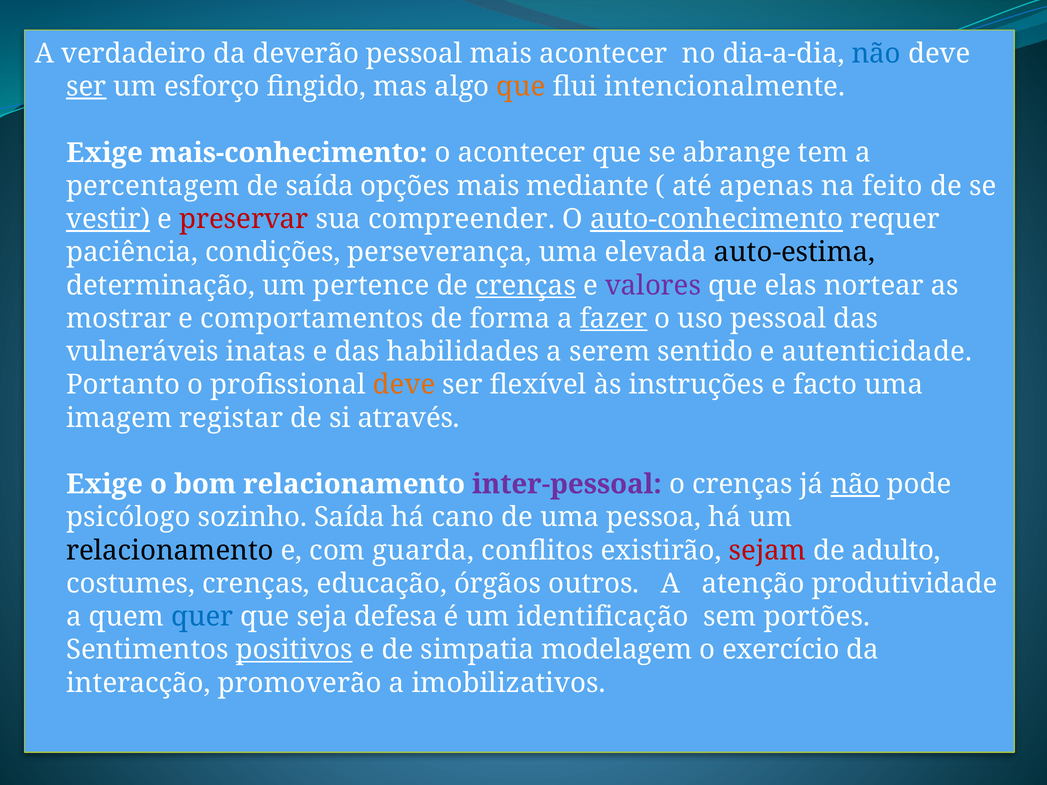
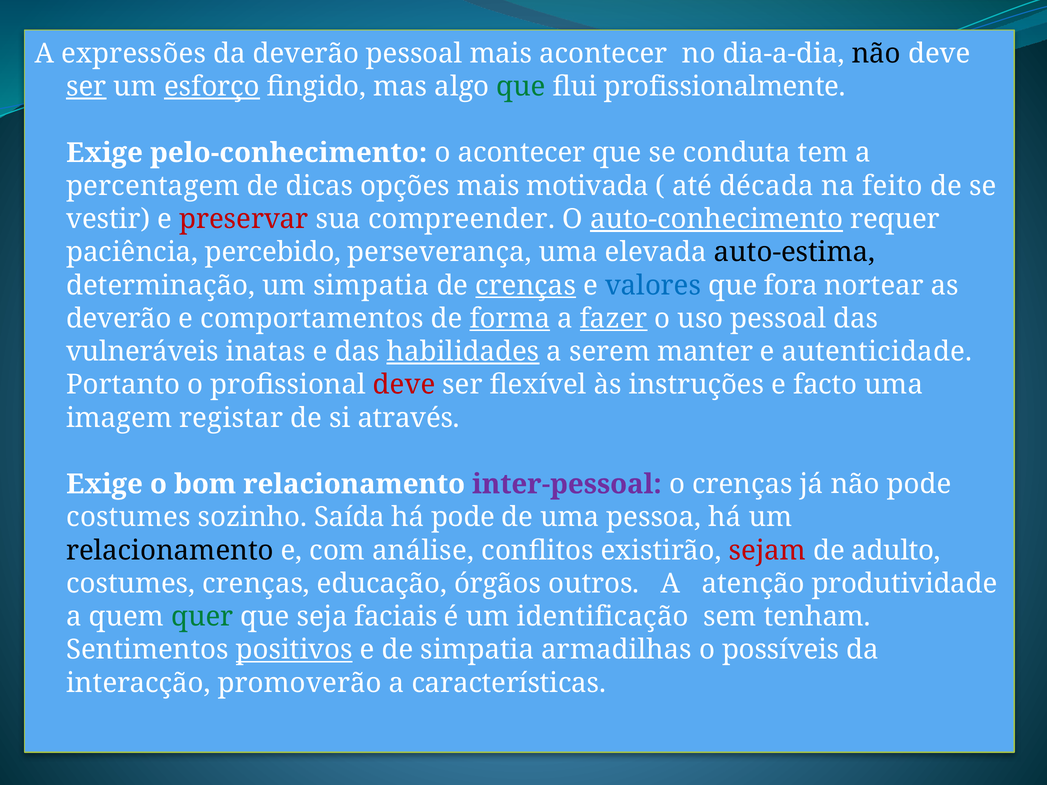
verdadeiro: verdadeiro -> expressões
não at (876, 53) colour: blue -> black
esforço underline: none -> present
que at (521, 87) colour: orange -> green
intencionalmente: intencionalmente -> profissionalmente
mais-conhecimento: mais-conhecimento -> pelo-conhecimento
abrange: abrange -> conduta
de saída: saída -> dicas
mediante: mediante -> motivada
apenas: apenas -> década
vestir underline: present -> none
condições: condições -> percebido
um pertence: pertence -> simpatia
valores colour: purple -> blue
elas: elas -> fora
mostrar at (119, 319): mostrar -> deverão
forma underline: none -> present
habilidades underline: none -> present
sentido: sentido -> manter
deve at (404, 385) colour: orange -> red
não at (855, 484) underline: present -> none
psicólogo at (128, 517): psicólogo -> costumes
há cano: cano -> pode
guarda: guarda -> análise
quer colour: blue -> green
defesa: defesa -> faciais
portões: portões -> tenham
modelagem: modelagem -> armadilhas
exercício: exercício -> possíveis
imobilizativos: imobilizativos -> características
